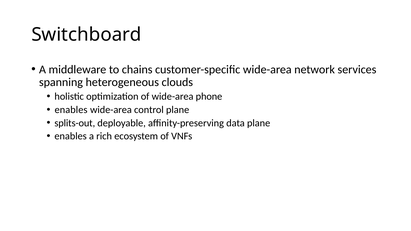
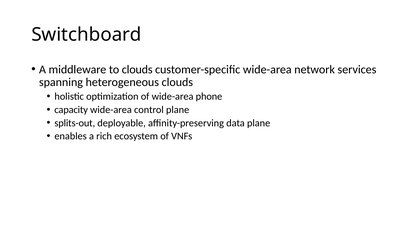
to chains: chains -> clouds
enables at (71, 110): enables -> capacity
